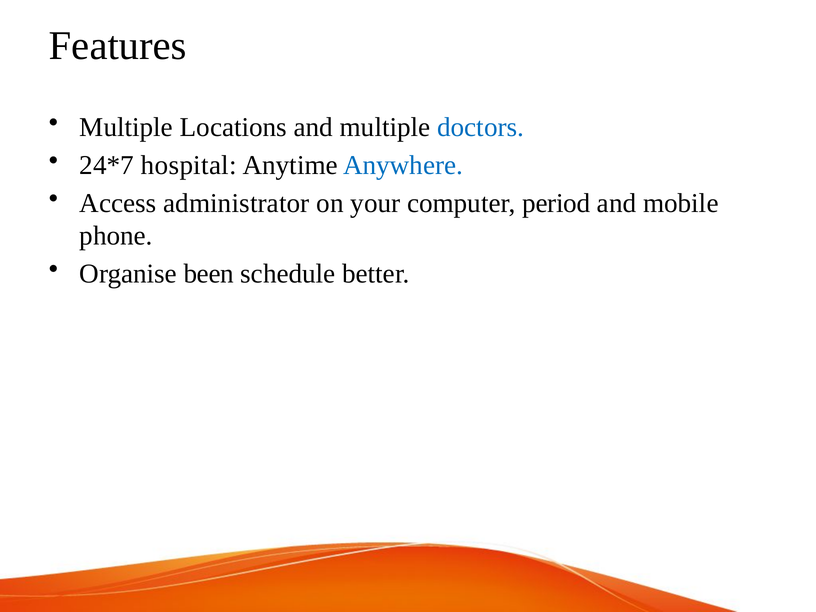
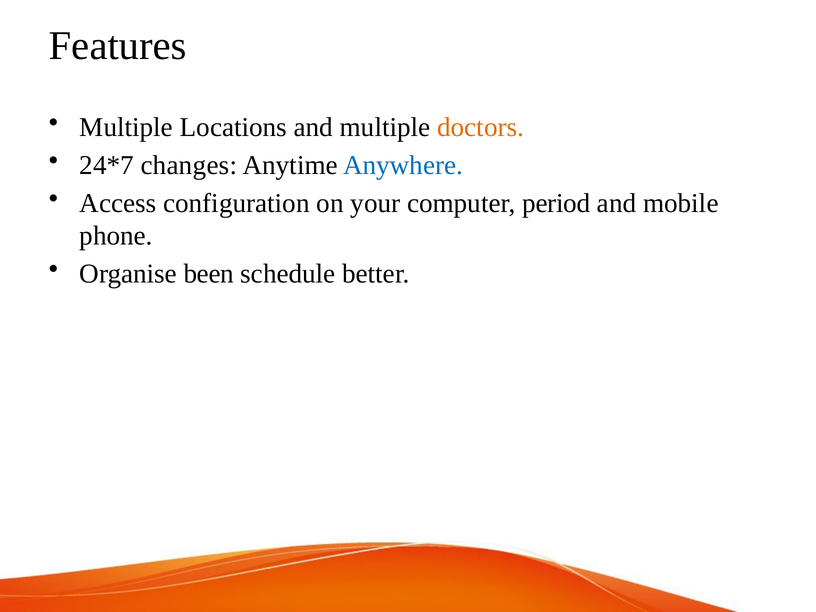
doctors colour: blue -> orange
hospital: hospital -> changes
administrator: administrator -> configuration
